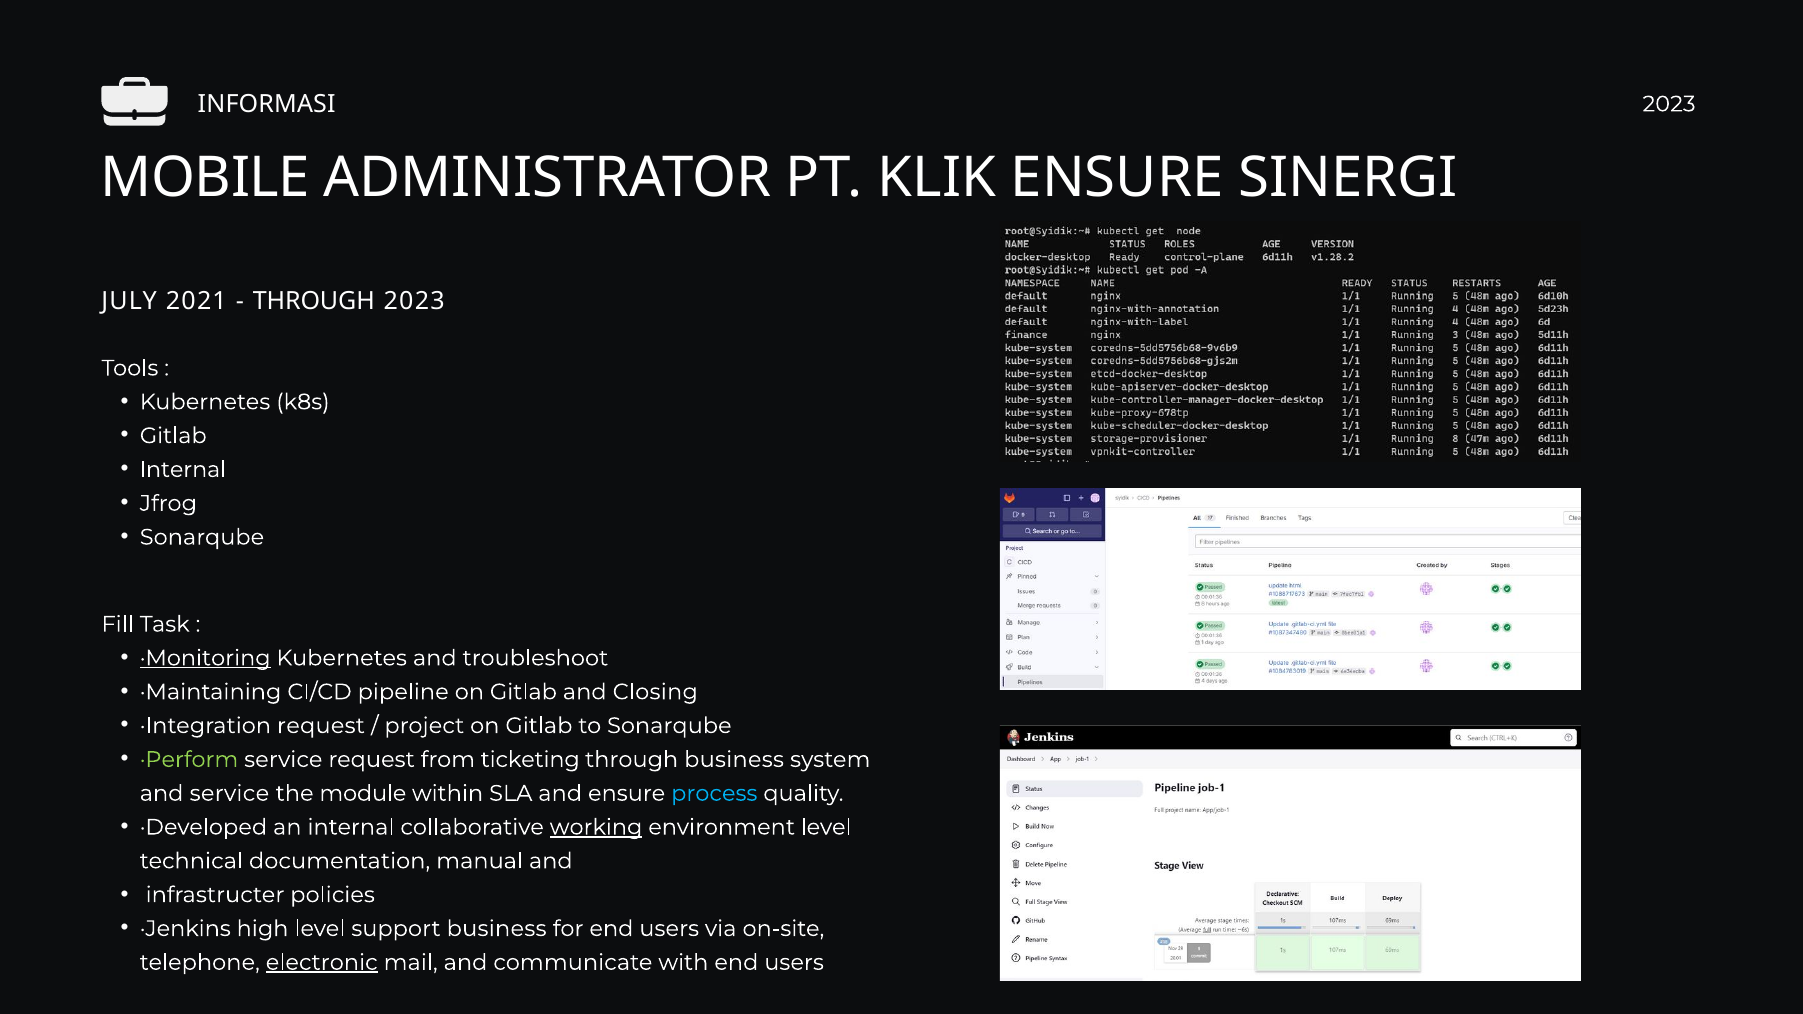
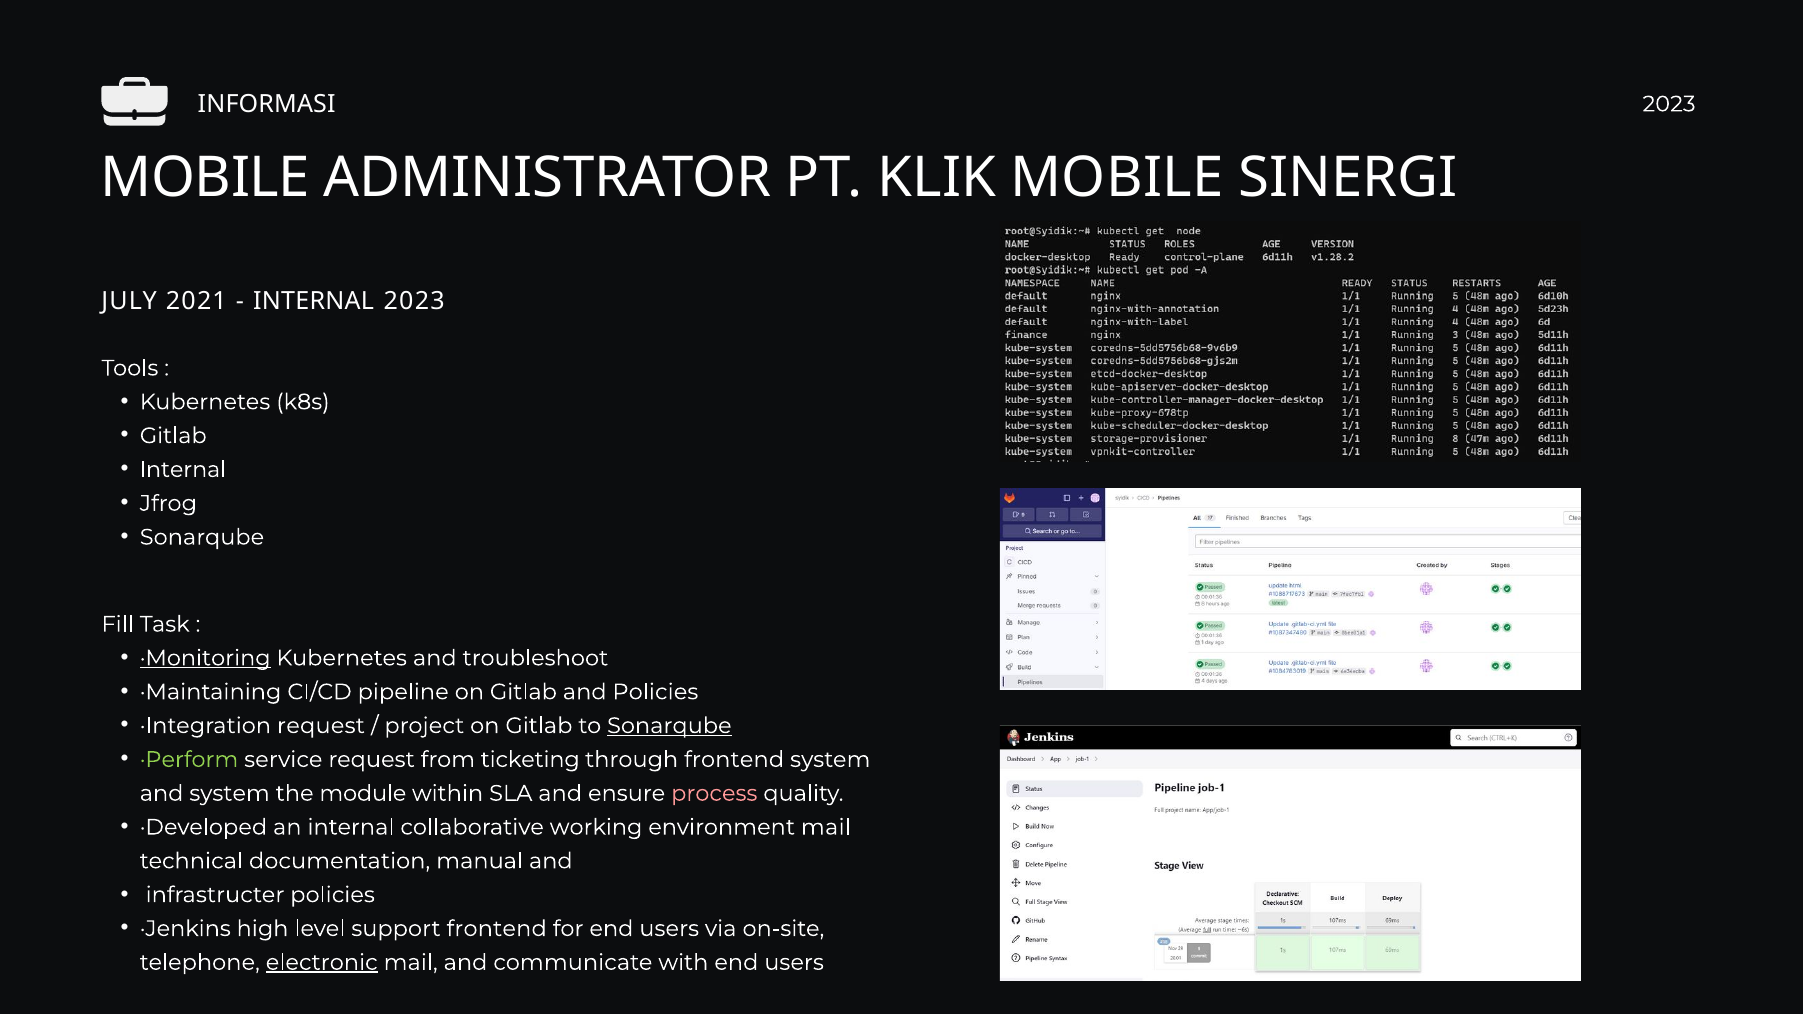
KLIK ENSURE: ENSURE -> MOBILE
THROUGH at (314, 302): THROUGH -> INTERNAL
and Closing: Closing -> Policies
Sonarqube at (669, 726) underline: none -> present
through business: business -> frontend
and service: service -> system
process colour: light blue -> pink
working underline: present -> none
environment level: level -> mail
support business: business -> frontend
